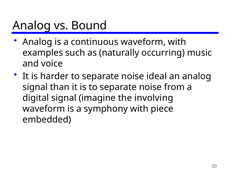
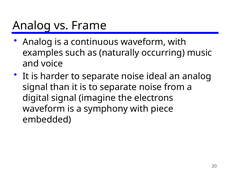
Bound: Bound -> Frame
involving: involving -> electrons
